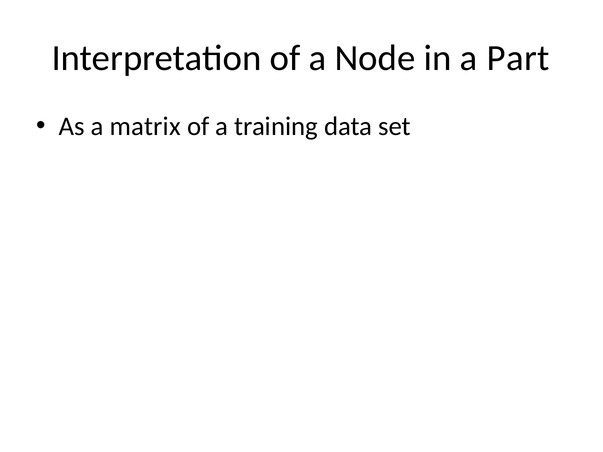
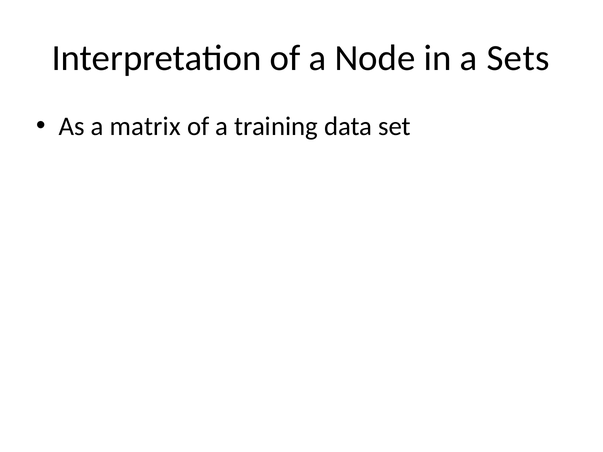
Part: Part -> Sets
